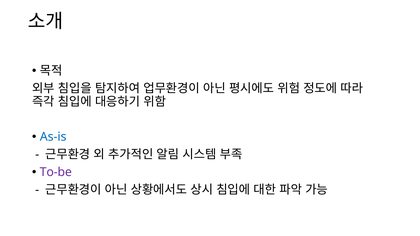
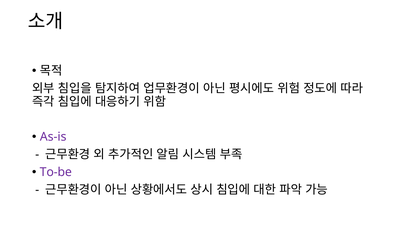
As-is colour: blue -> purple
